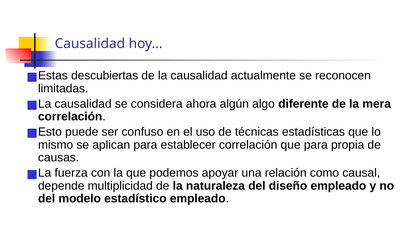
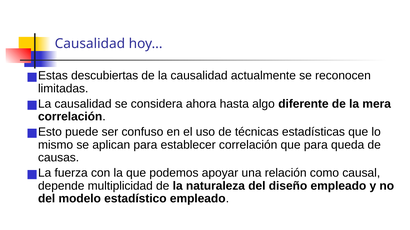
algún: algún -> hasta
propia: propia -> queda
